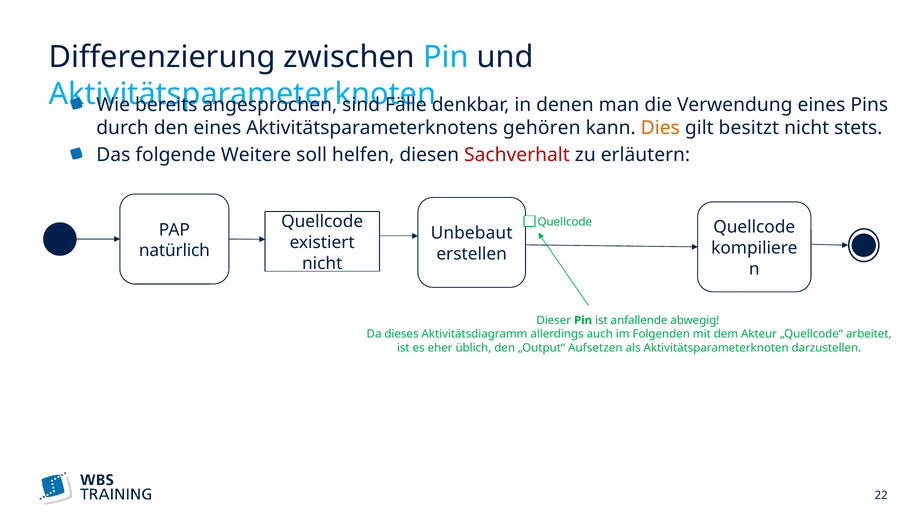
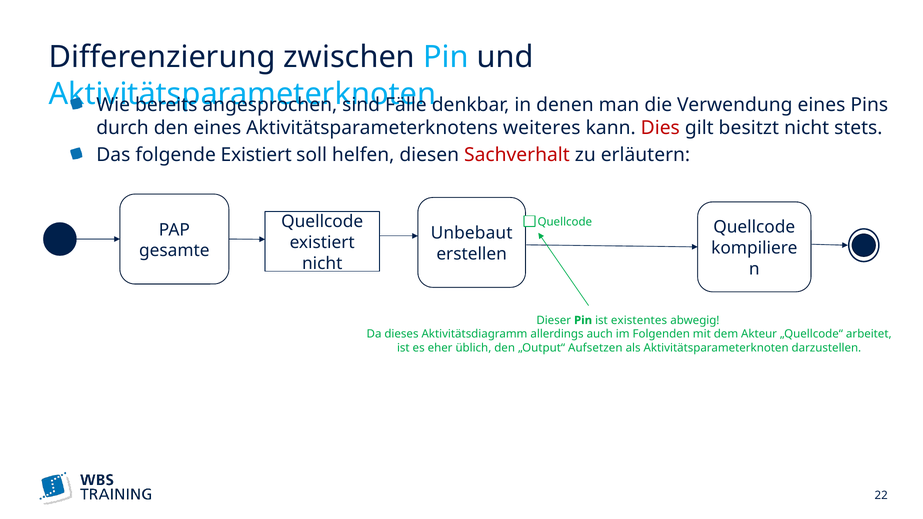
gehören: gehören -> weiteres
Dies colour: orange -> red
folgende Weitere: Weitere -> Existiert
natürlich: natürlich -> gesamte
anfallende: anfallende -> existentes
